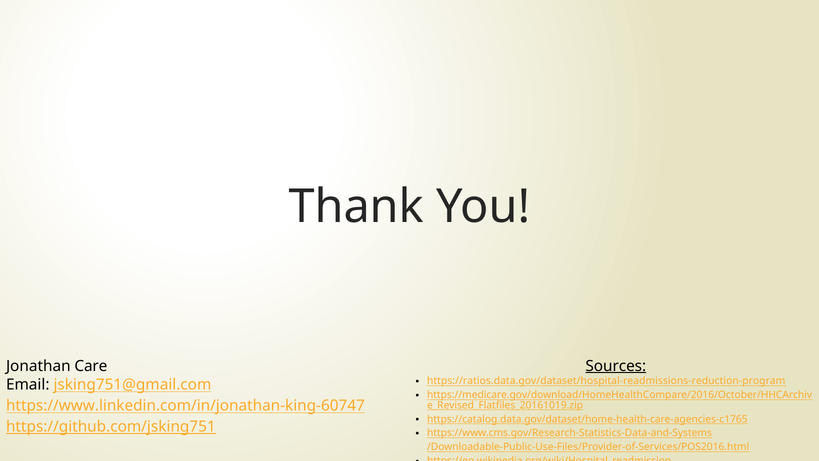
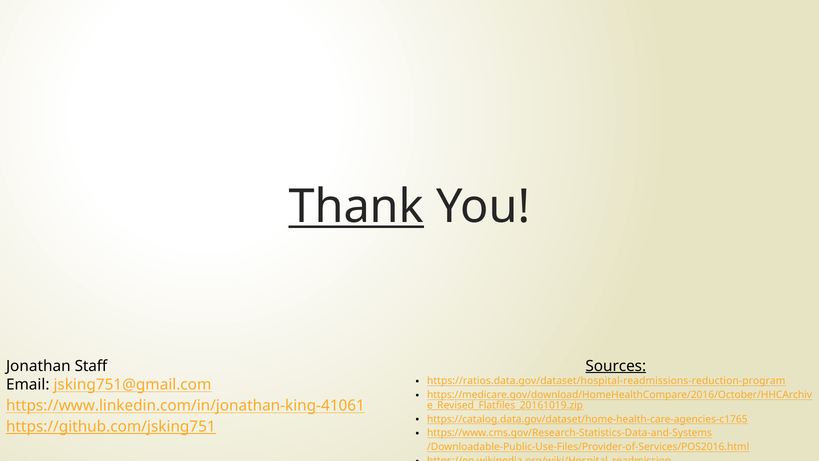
Thank underline: none -> present
Care: Care -> Staff
https://www.linkedin.com/in/jonathan-king-60747: https://www.linkedin.com/in/jonathan-king-60747 -> https://www.linkedin.com/in/jonathan-king-41061
